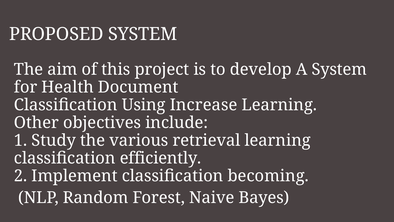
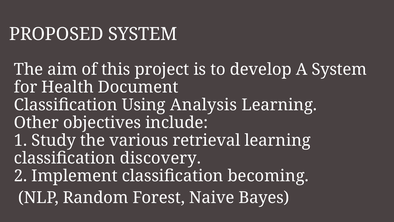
Increase: Increase -> Analysis
efficiently: efficiently -> discovery
